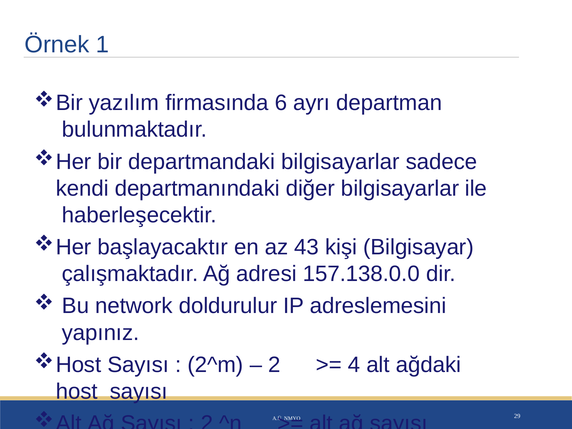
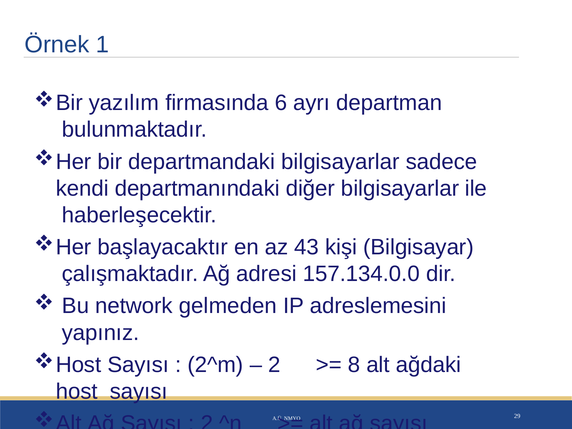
157.138.0.0: 157.138.0.0 -> 157.134.0.0
doldurulur: doldurulur -> gelmeden
4: 4 -> 8
